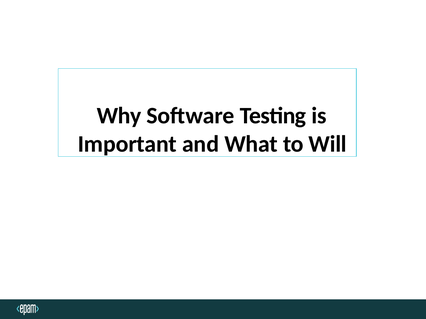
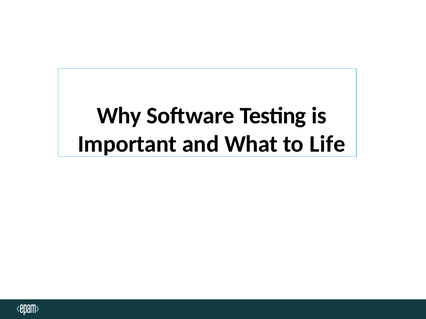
Will: Will -> Life
